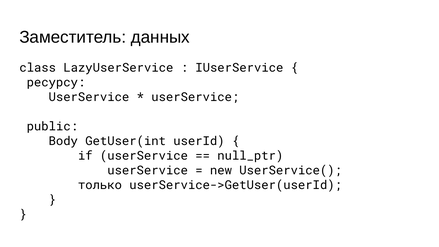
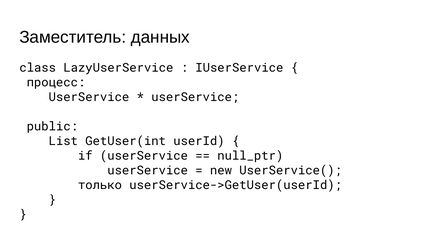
ресурсу: ресурсу -> процесс
Body: Body -> List
